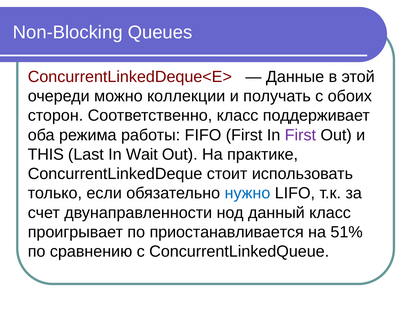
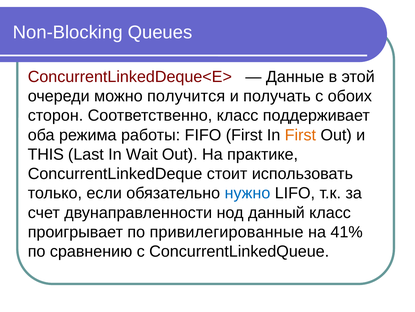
коллекции: коллекции -> получится
First at (300, 135) colour: purple -> orange
приостанавливается: приостанавливается -> привилегированные
51%: 51% -> 41%
